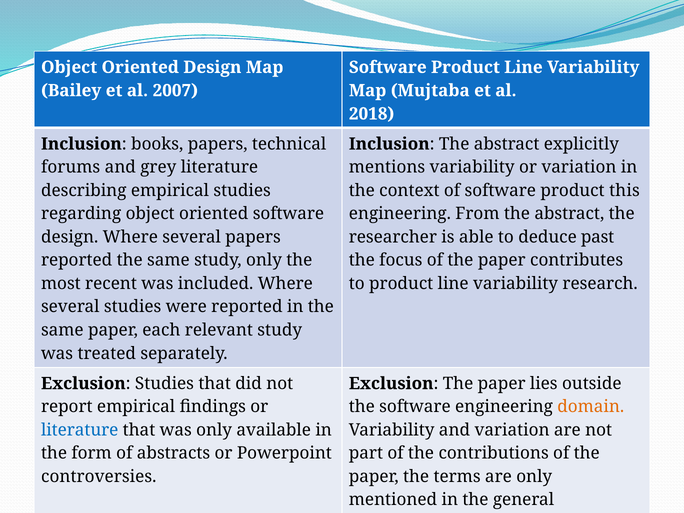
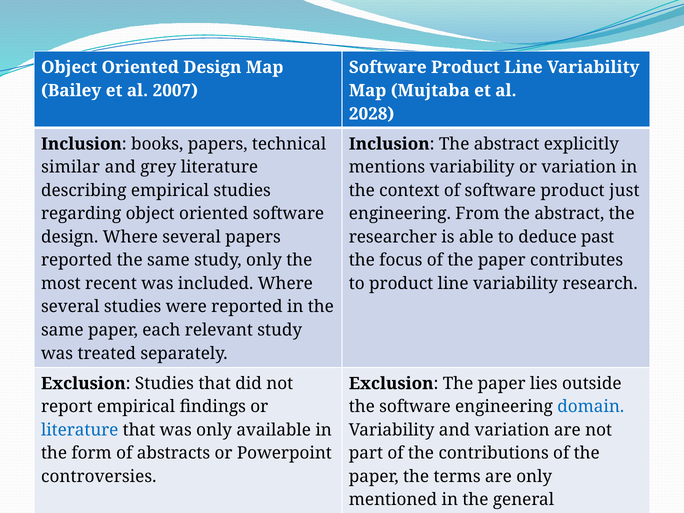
2018: 2018 -> 2028
forums: forums -> similar
this: this -> just
domain colour: orange -> blue
